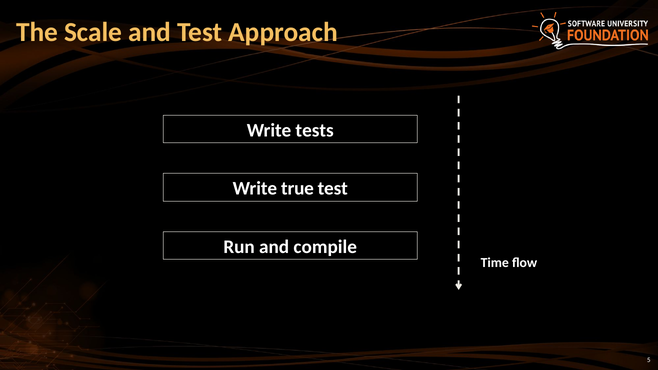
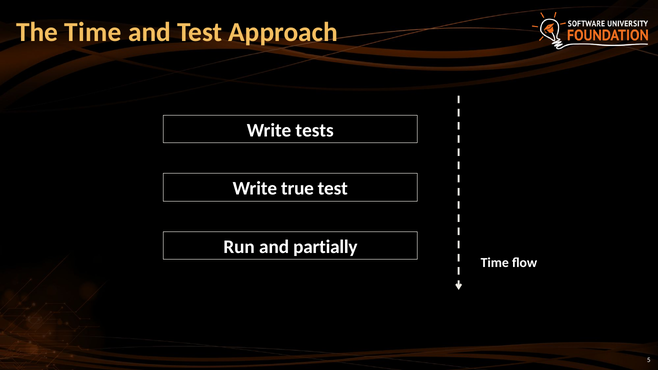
The Scale: Scale -> Time
compile: compile -> partially
